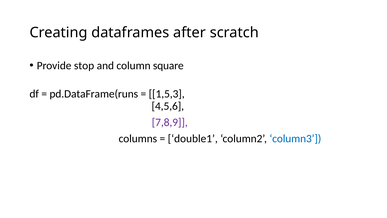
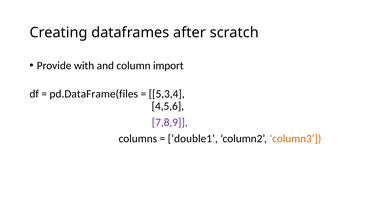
stop: stop -> with
square: square -> import
pd.DataFrame(runs: pd.DataFrame(runs -> pd.DataFrame(files
1,5,3: 1,5,3 -> 5,3,4
column3 colour: blue -> orange
